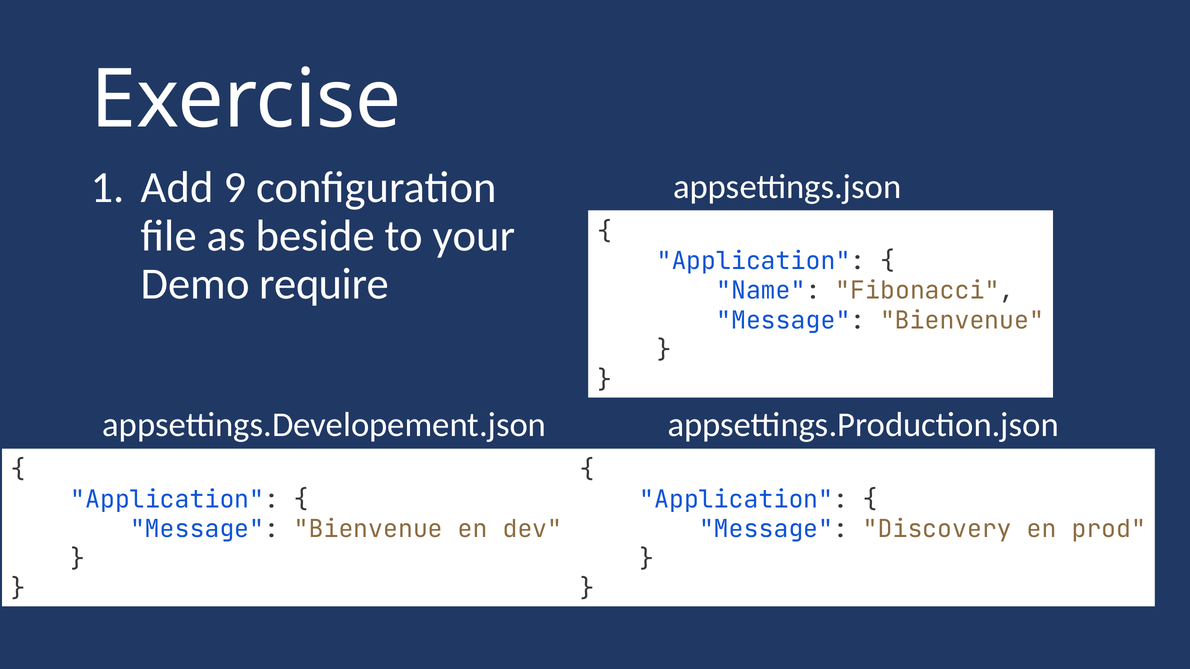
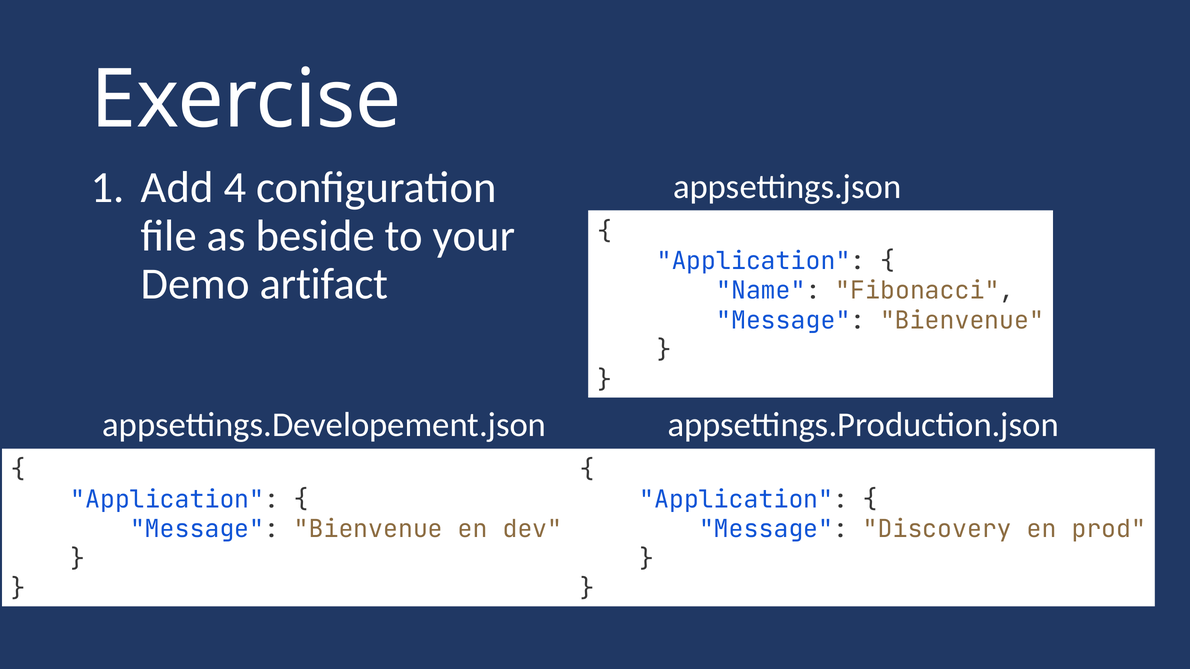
9: 9 -> 4
require: require -> artifact
